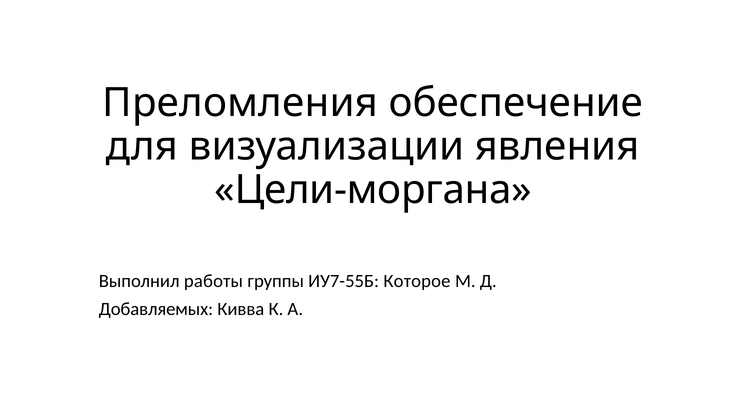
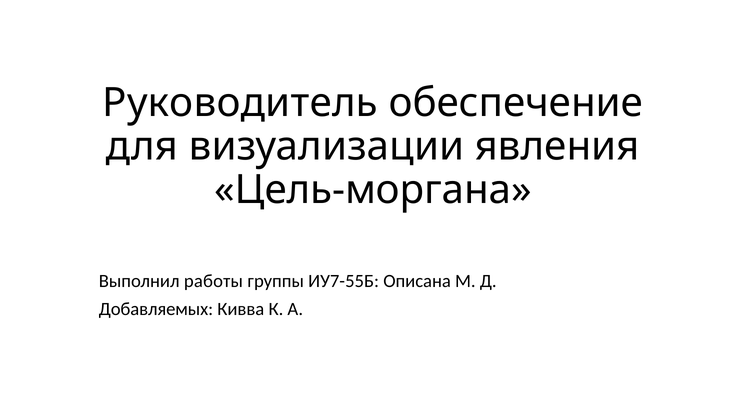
Преломления: Преломления -> Руководитель
Цели-моргана: Цели-моргана -> Цель-моргана
Которое: Которое -> Описана
